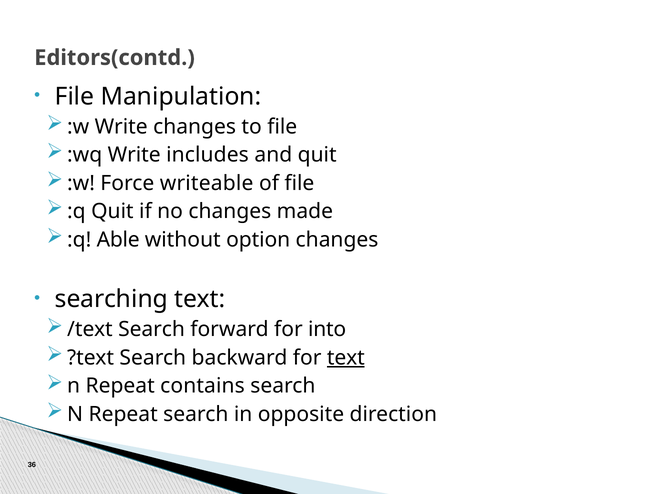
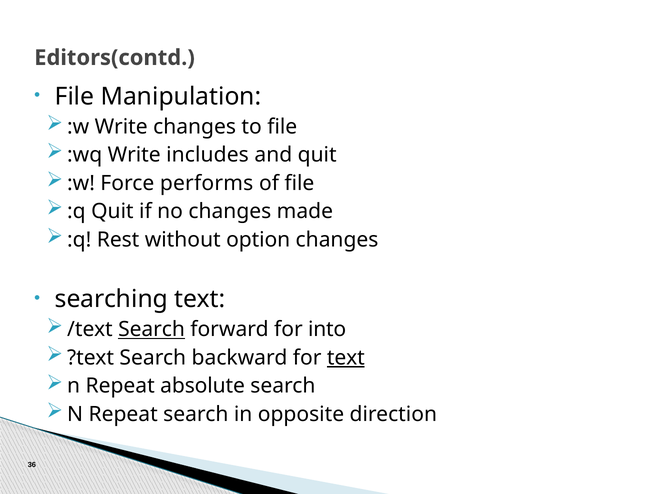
writeable: writeable -> performs
Able: Able -> Rest
Search at (152, 330) underline: none -> present
contains: contains -> absolute
